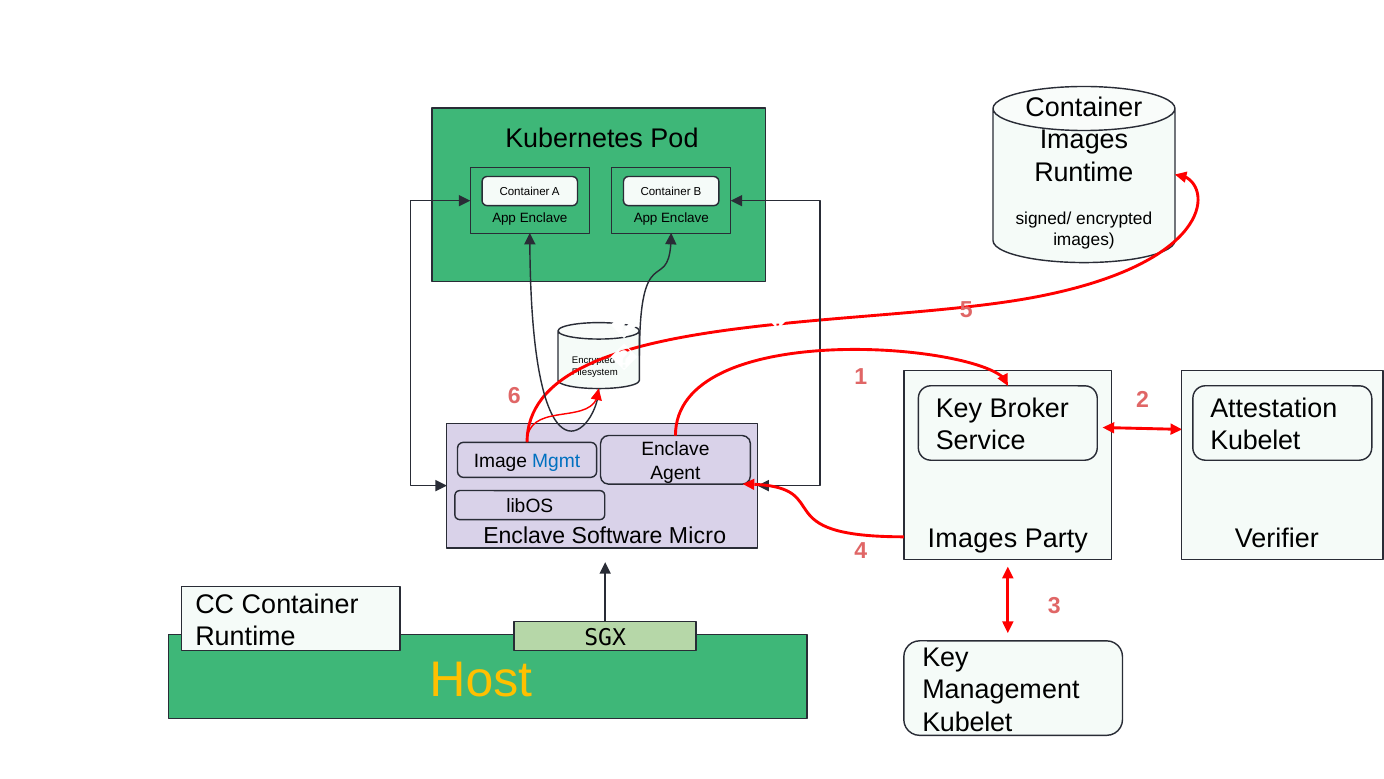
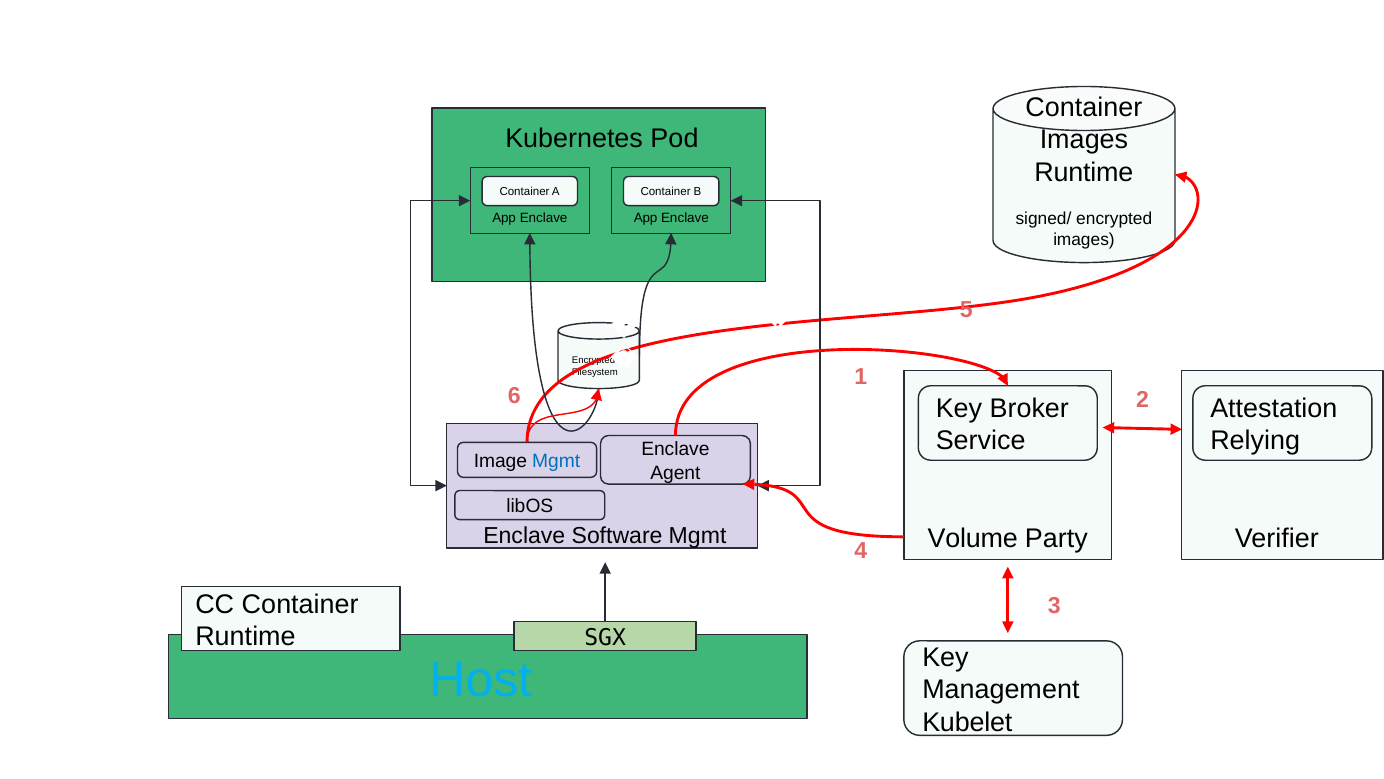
Kubelet at (1255, 441): Kubelet -> Relying
Software Micro: Micro -> Mgmt
Images at (973, 538): Images -> Volume
Host colour: yellow -> light blue
